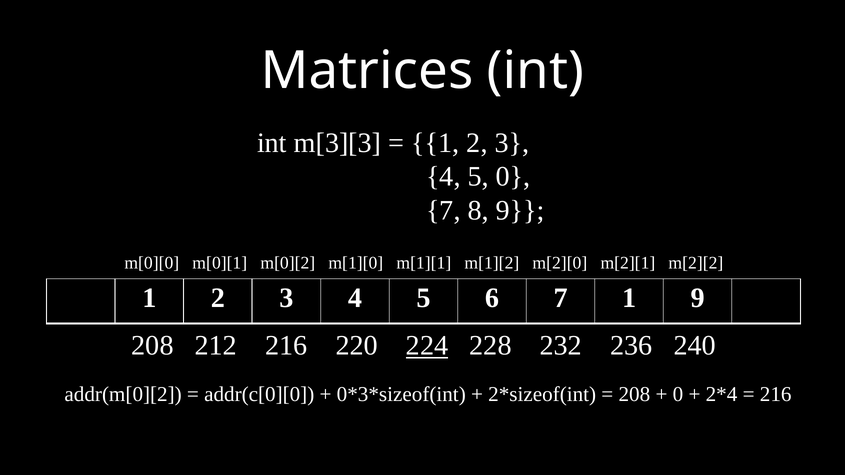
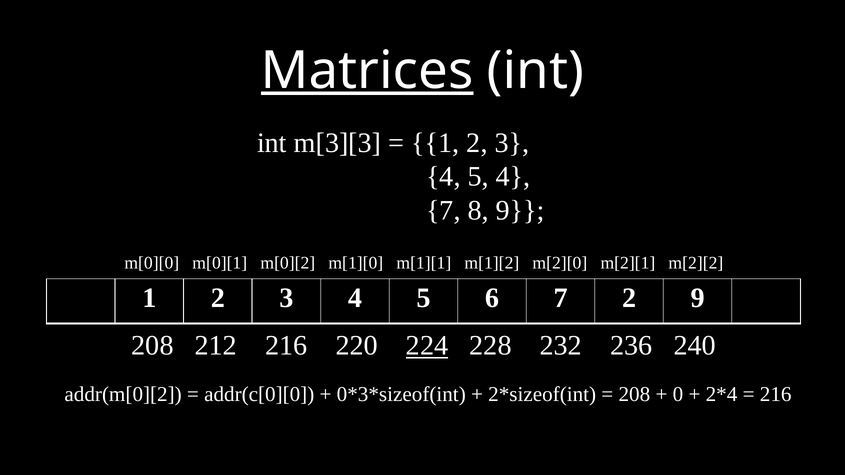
Matrices underline: none -> present
5 0: 0 -> 4
7 1: 1 -> 2
